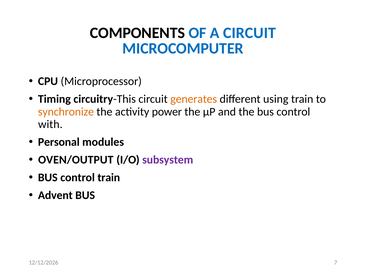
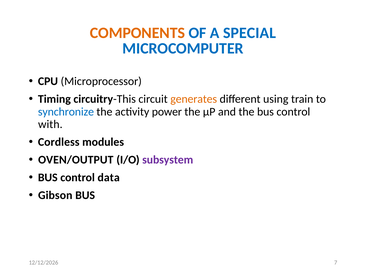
COMPONENTS colour: black -> orange
A CIRCUIT: CIRCUIT -> SPECIAL
synchronize colour: orange -> blue
Personal: Personal -> Cordless
control train: train -> data
Advent: Advent -> Gibson
